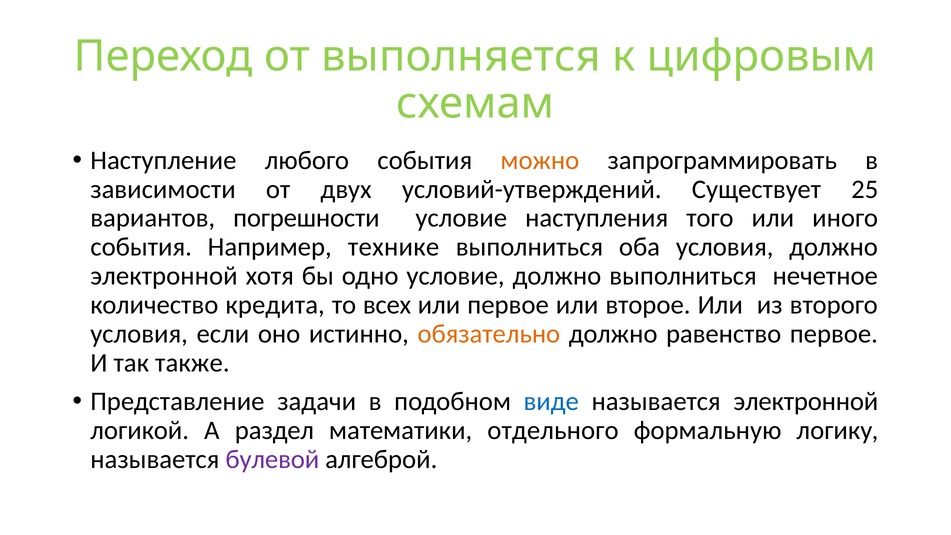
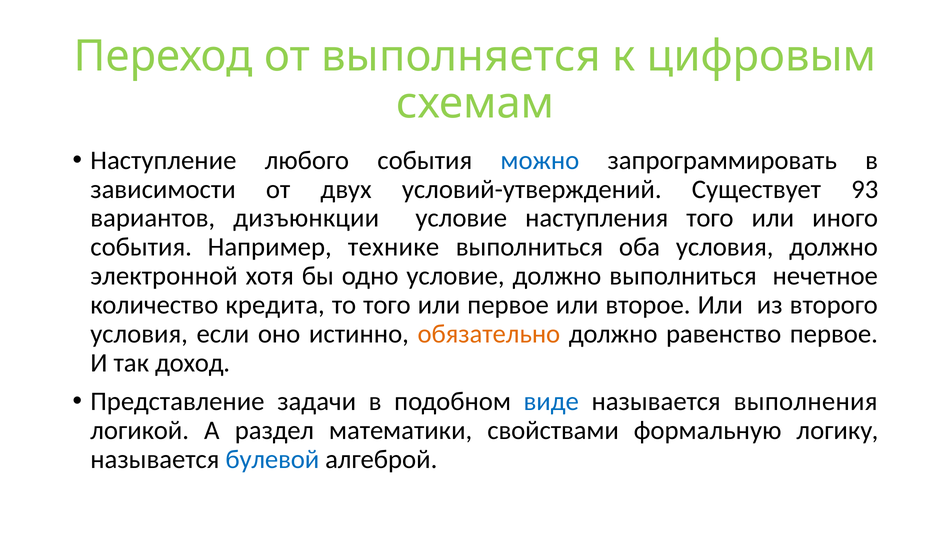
можно colour: orange -> blue
25: 25 -> 93
погрешности: погрешности -> дизъюнкции
то всех: всех -> того
также: также -> доход
называется электронной: электронной -> выполнения
отдельного: отдельного -> свойствами
булевой colour: purple -> blue
